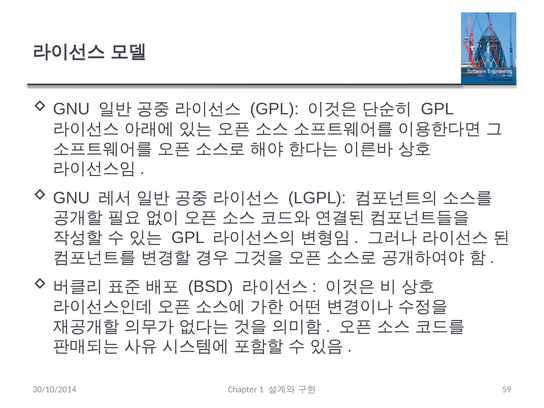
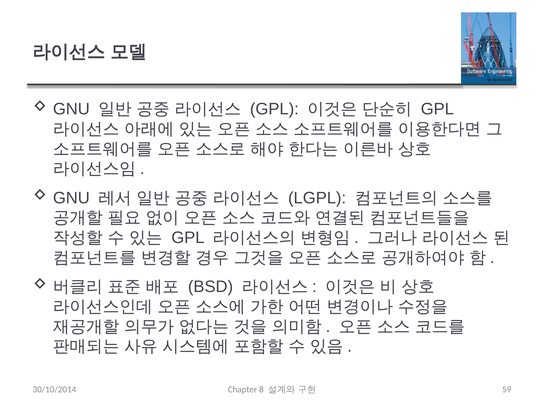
1: 1 -> 8
